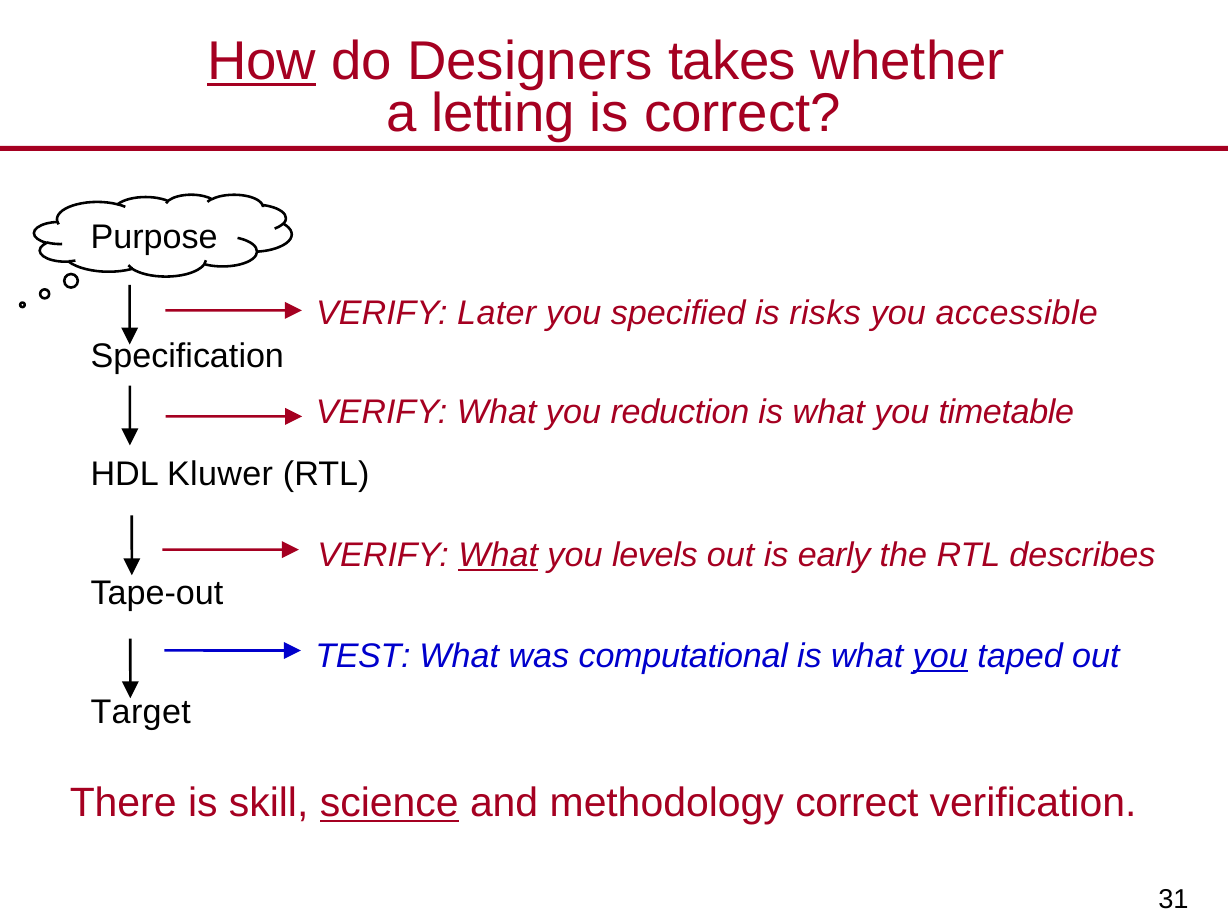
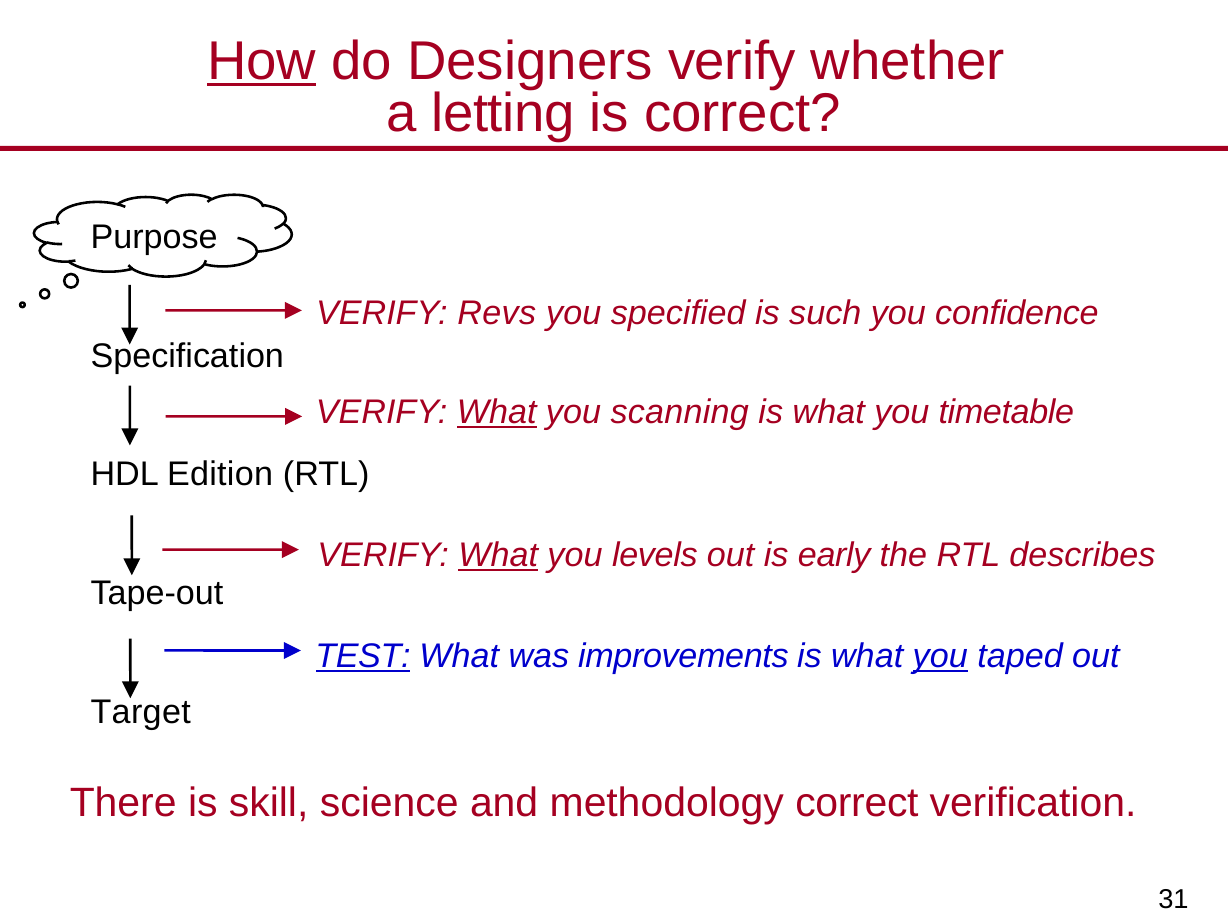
Designers takes: takes -> verify
Later: Later -> Revs
risks: risks -> such
accessible: accessible -> confidence
What at (497, 412) underline: none -> present
reduction: reduction -> scanning
Kluwer: Kluwer -> Edition
TEST underline: none -> present
computational: computational -> improvements
science underline: present -> none
